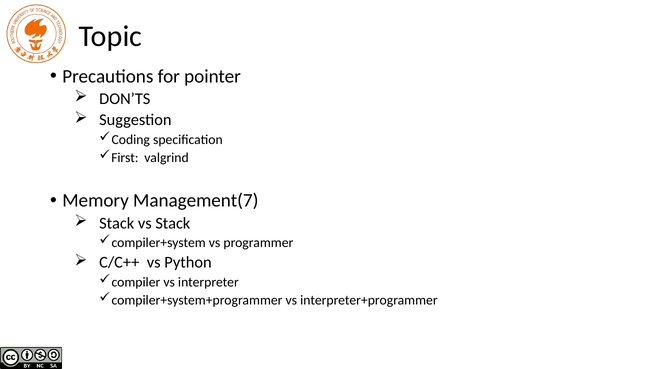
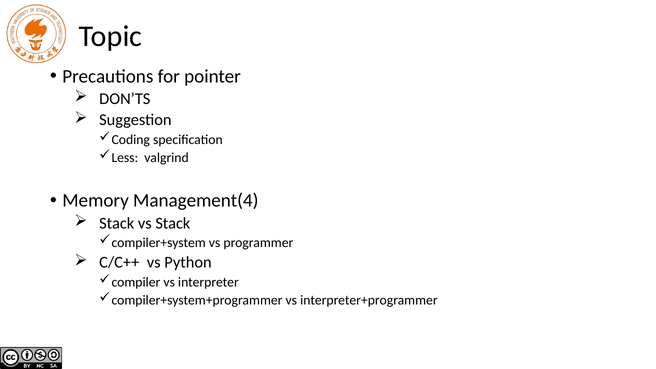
First: First -> Less
Management(7: Management(7 -> Management(4
